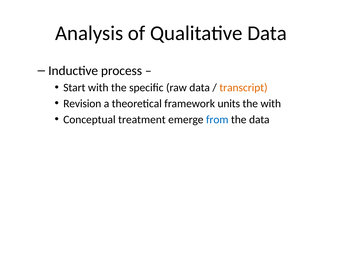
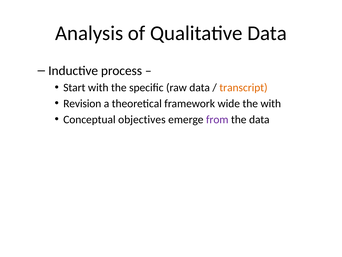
units: units -> wide
treatment: treatment -> objectives
from colour: blue -> purple
